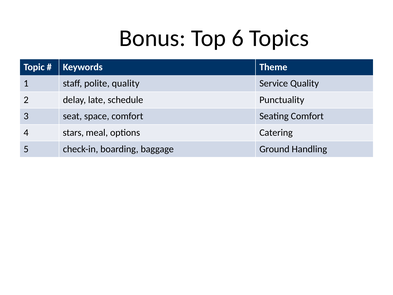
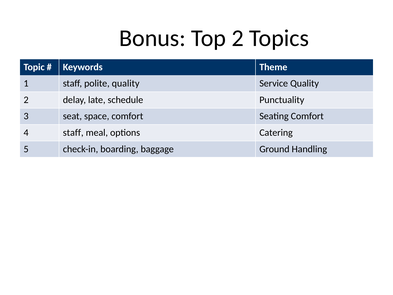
Top 6: 6 -> 2
4 stars: stars -> staff
